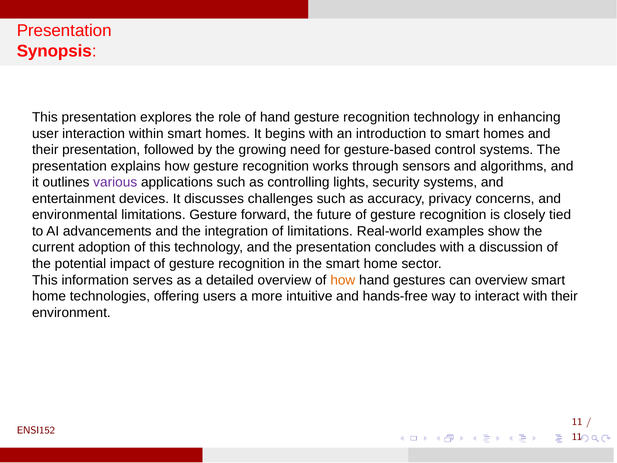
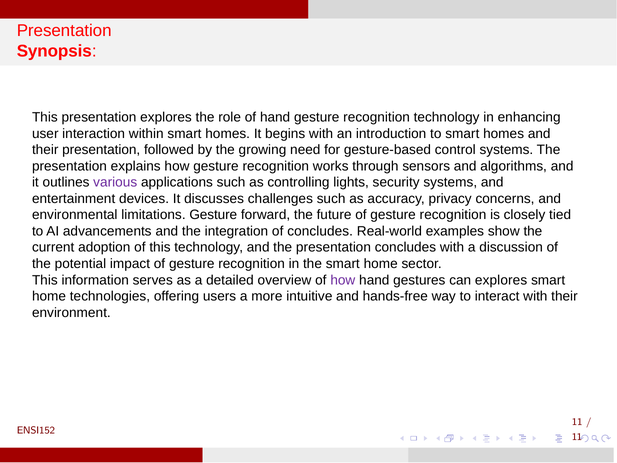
of limitations: limitations -> concludes
how at (343, 280) colour: orange -> purple
can overview: overview -> explores
